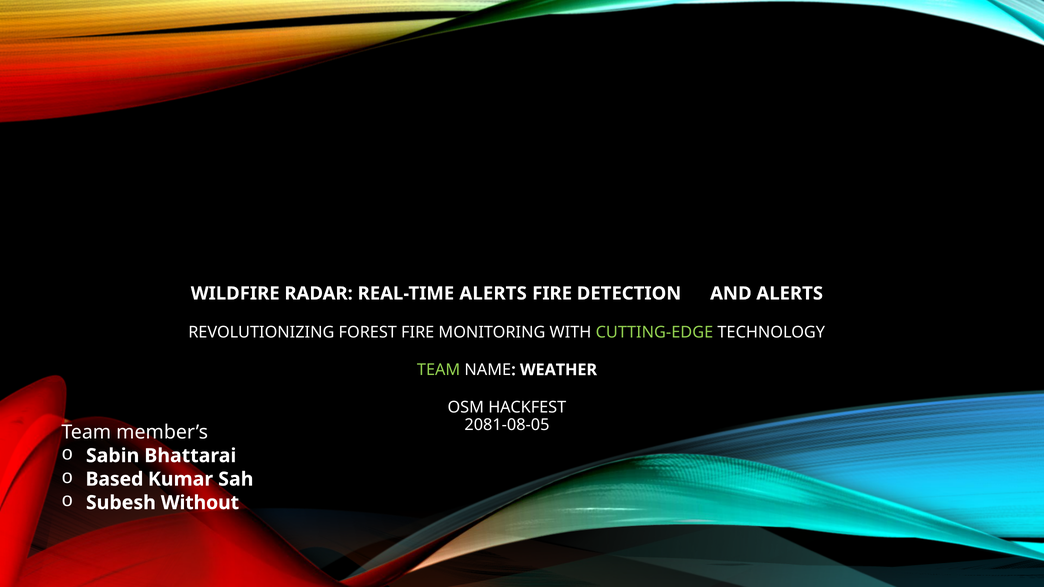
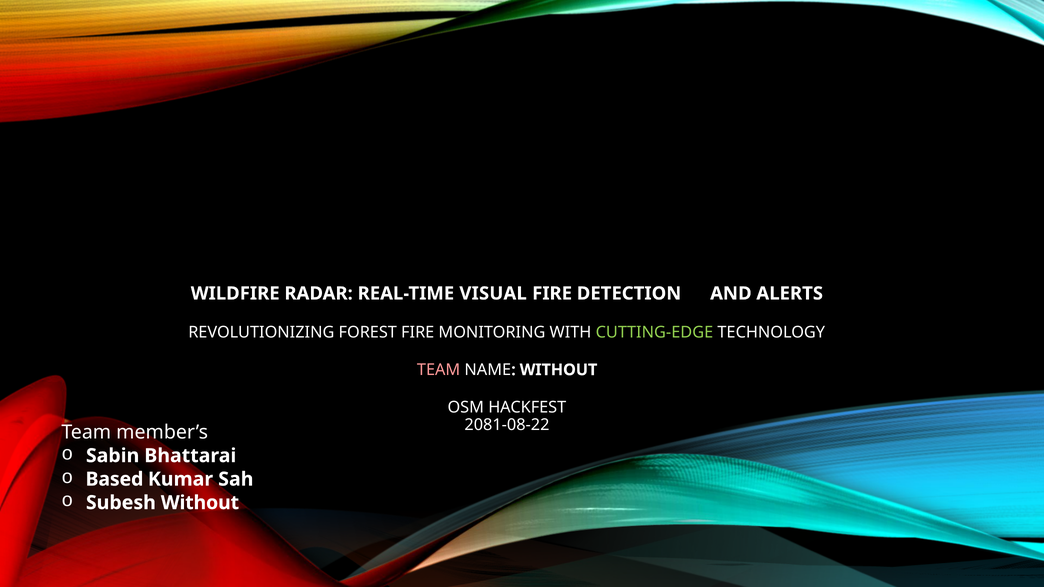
REAL-TIME ALERTS: ALERTS -> VISUAL
TEAM at (439, 370) colour: light green -> pink
NAME WEATHER: WEATHER -> WITHOUT
2081-08-05: 2081-08-05 -> 2081-08-22
